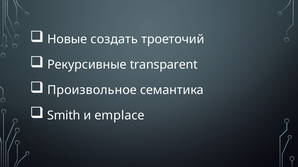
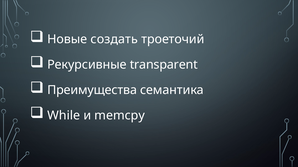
Произвольное: Произвольное -> Преимущества
Smith: Smith -> While
emplace: emplace -> memcpy
